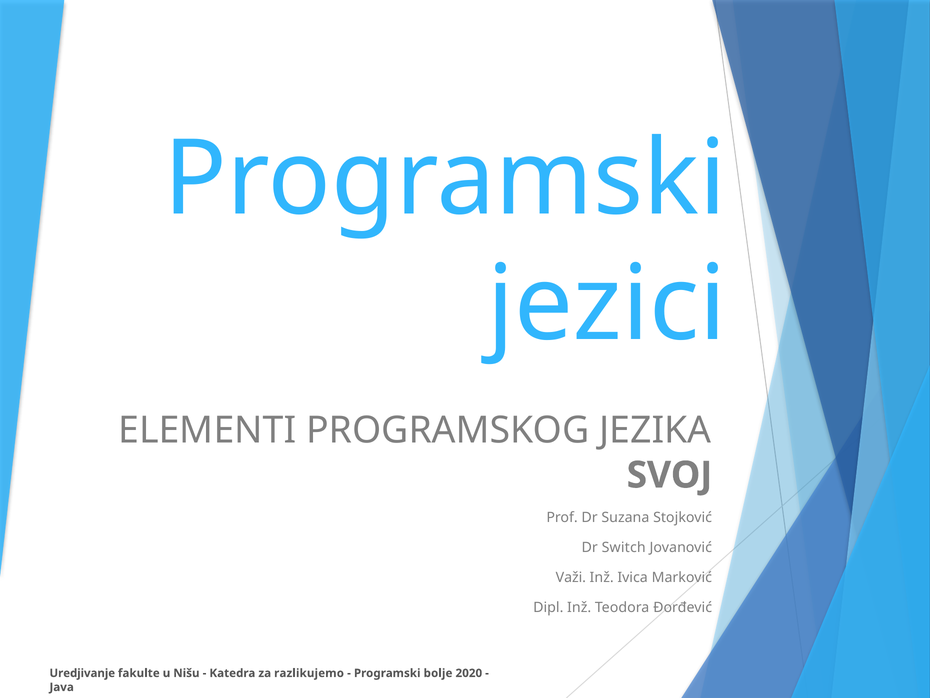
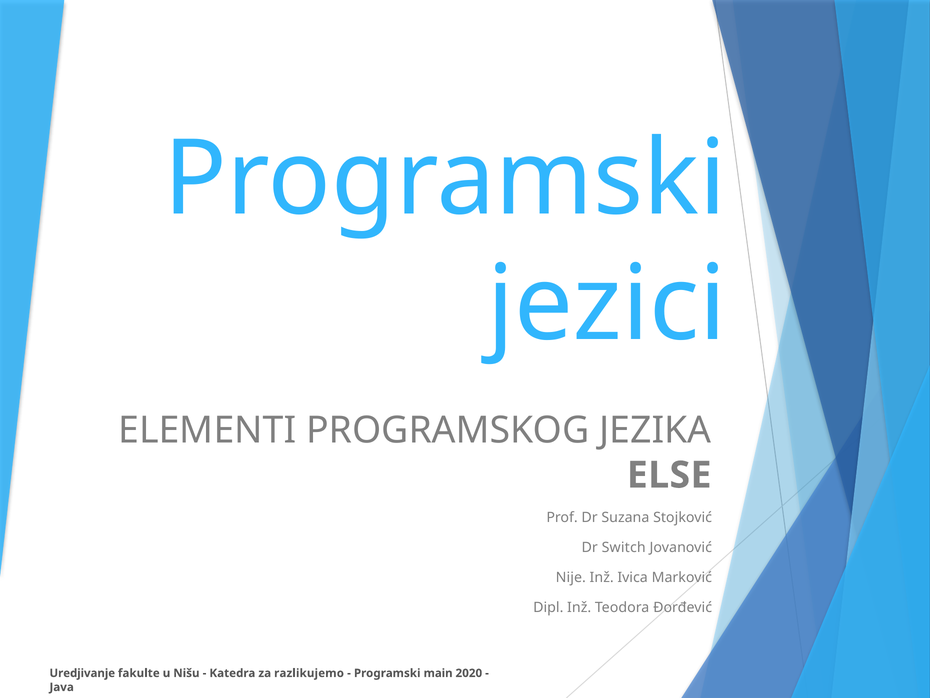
SVOJ: SVOJ -> ELSE
Važi: Važi -> Nije
bolje: bolje -> main
